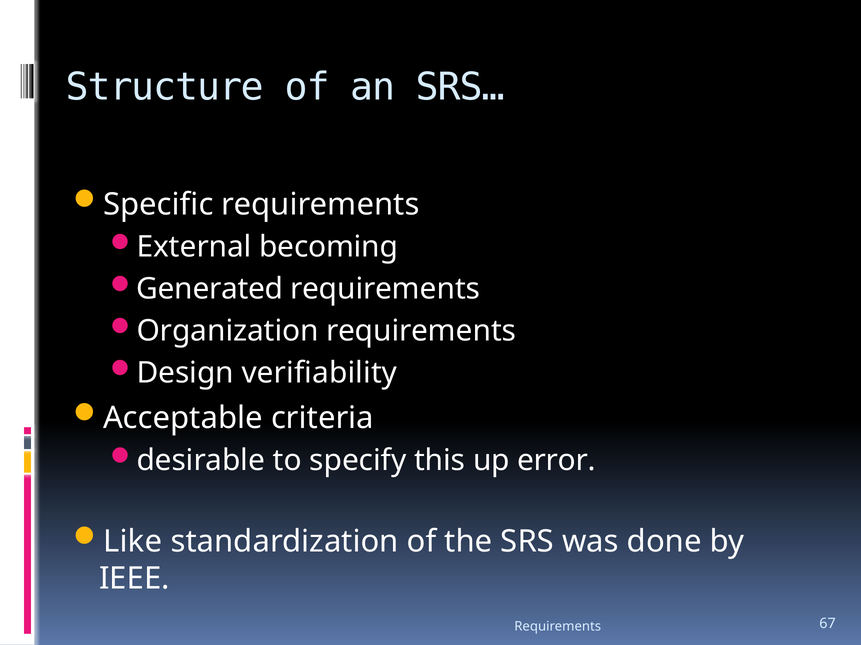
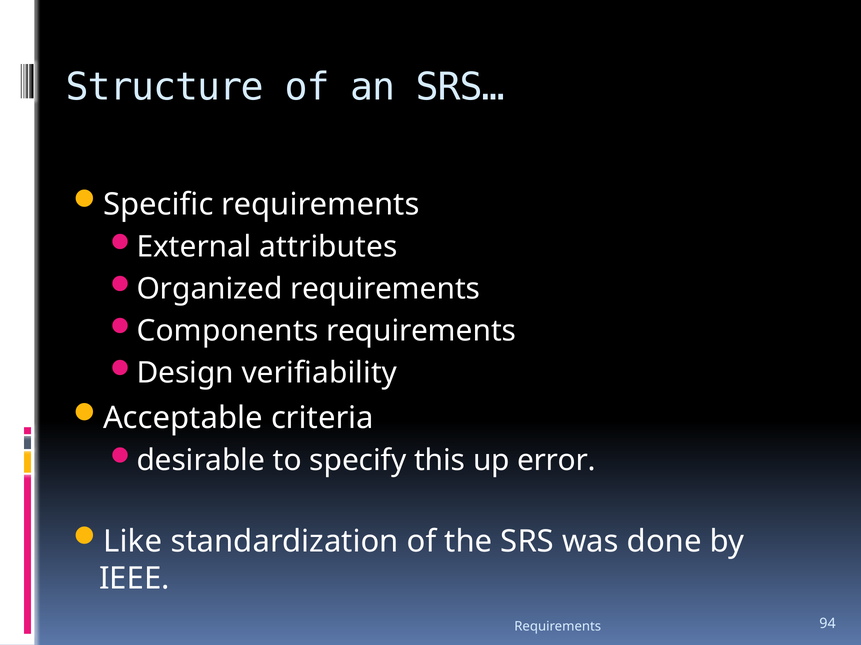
becoming: becoming -> attributes
Generated: Generated -> Organized
Organization: Organization -> Components
67: 67 -> 94
